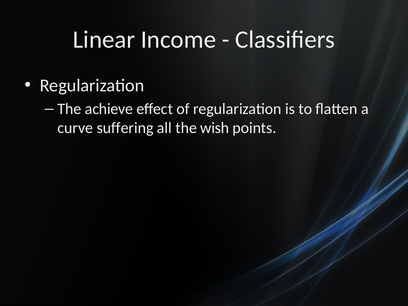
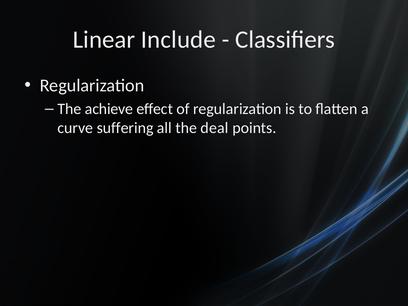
Income: Income -> Include
wish: wish -> deal
